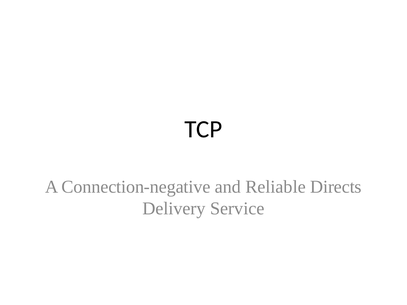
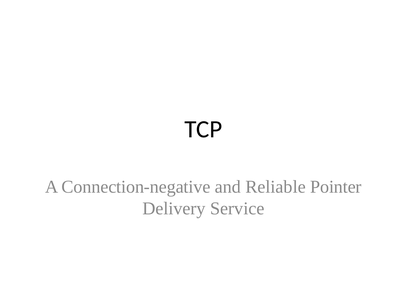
Directs: Directs -> Pointer
